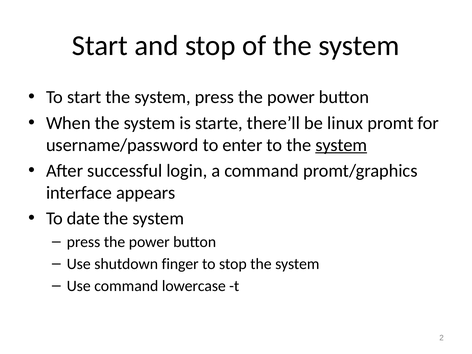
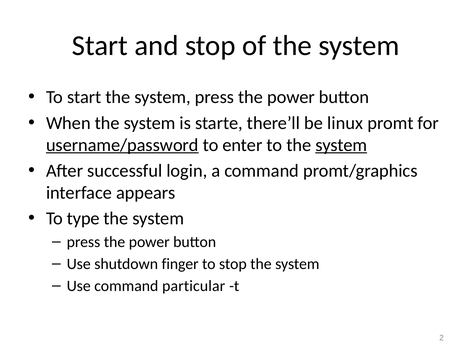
username/password underline: none -> present
date: date -> type
lowercase: lowercase -> particular
